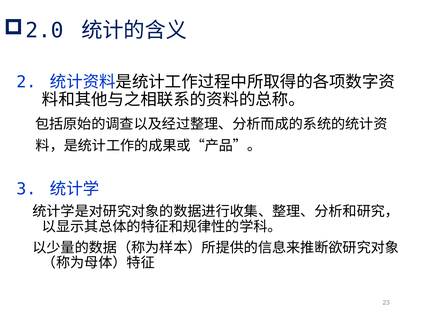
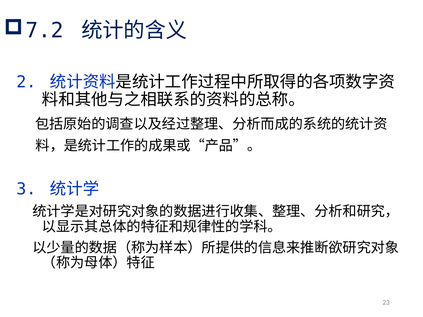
2.0: 2.0 -> 7.2
